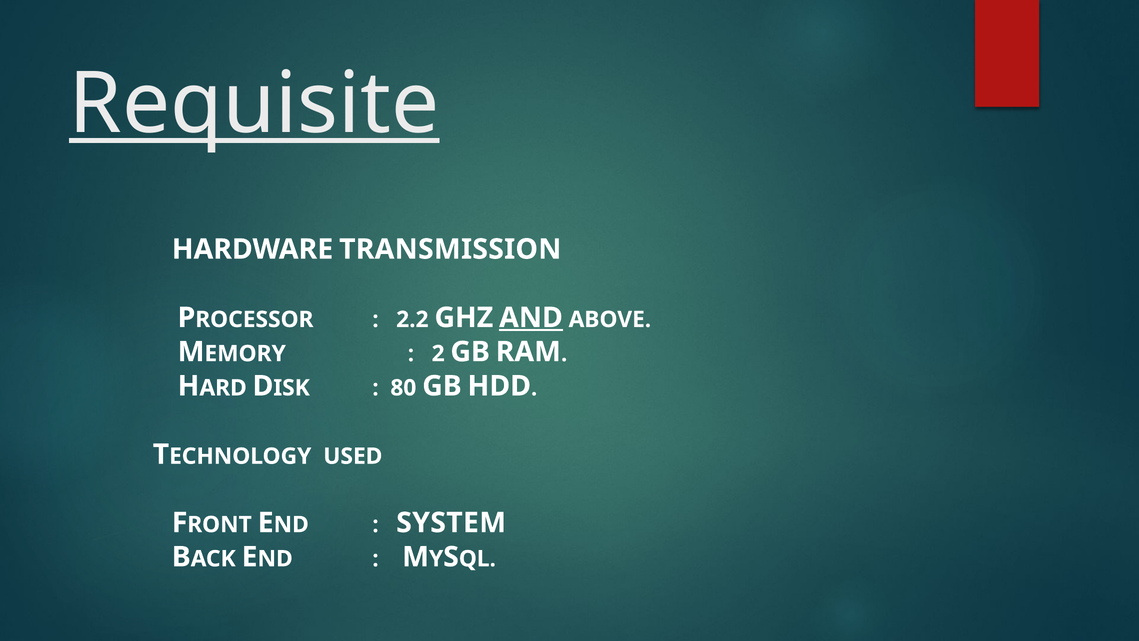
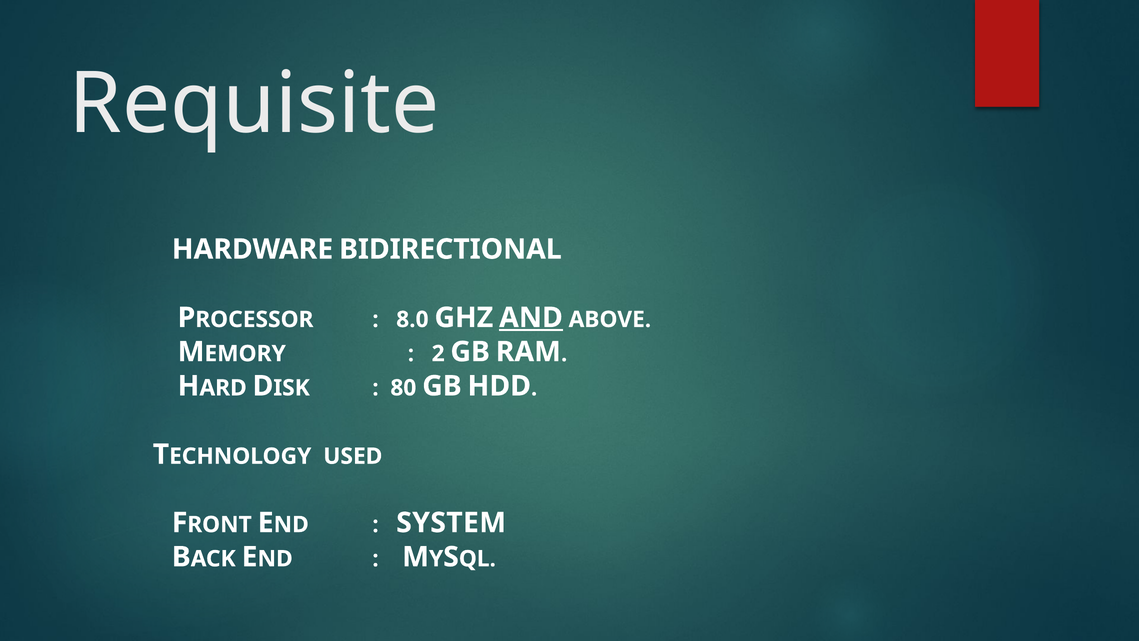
Requisite underline: present -> none
TRANSMISSION: TRANSMISSION -> BIDIRECTIONAL
2.2: 2.2 -> 8.0
